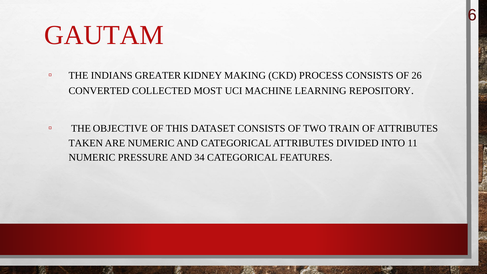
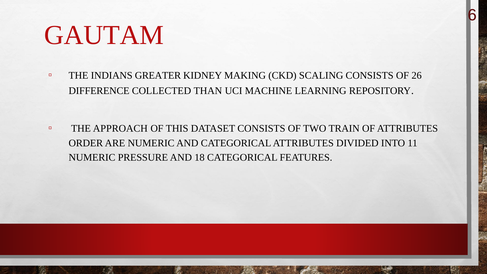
PROCESS: PROCESS -> SCALING
CONVERTED: CONVERTED -> DIFFERENCE
MOST: MOST -> THAN
OBJECTIVE: OBJECTIVE -> APPROACH
TAKEN: TAKEN -> ORDER
34: 34 -> 18
